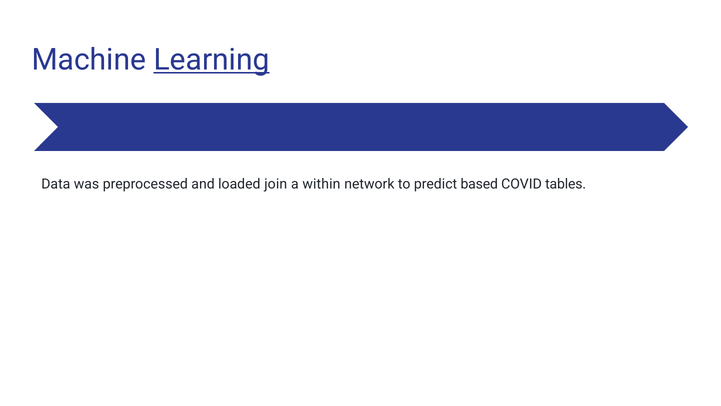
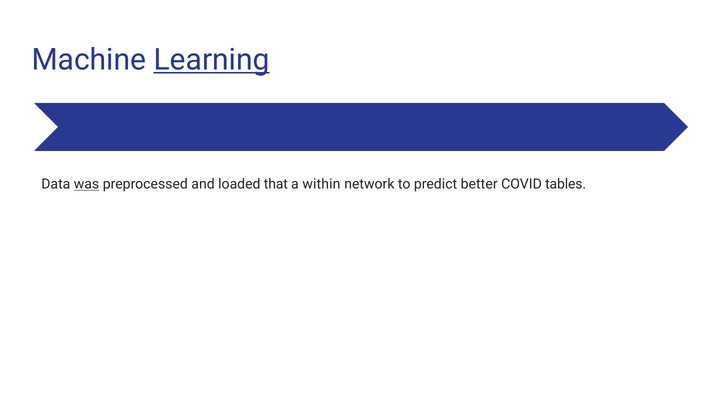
was underline: none -> present
join: join -> that
based: based -> better
